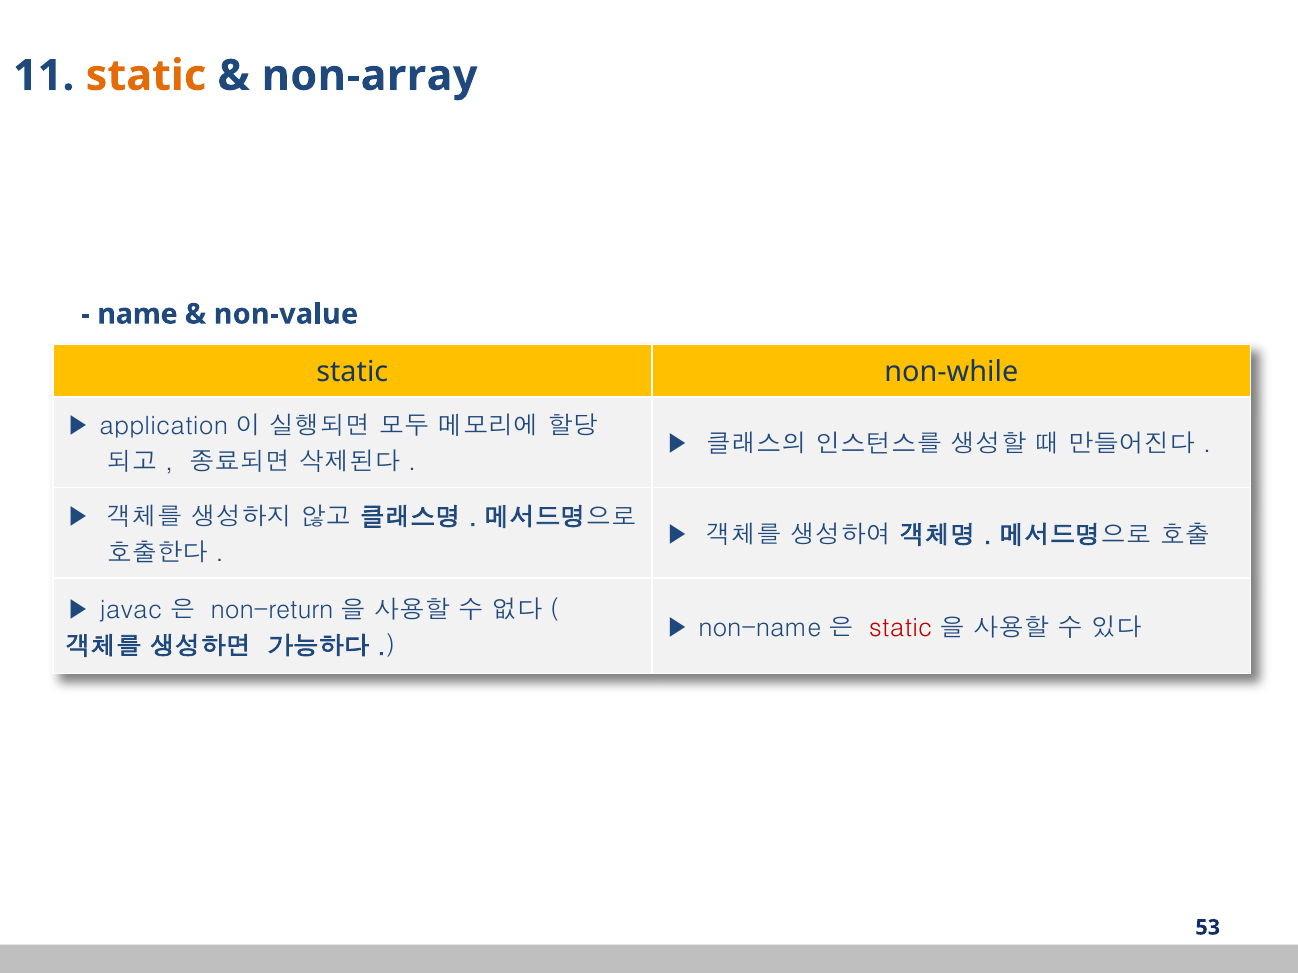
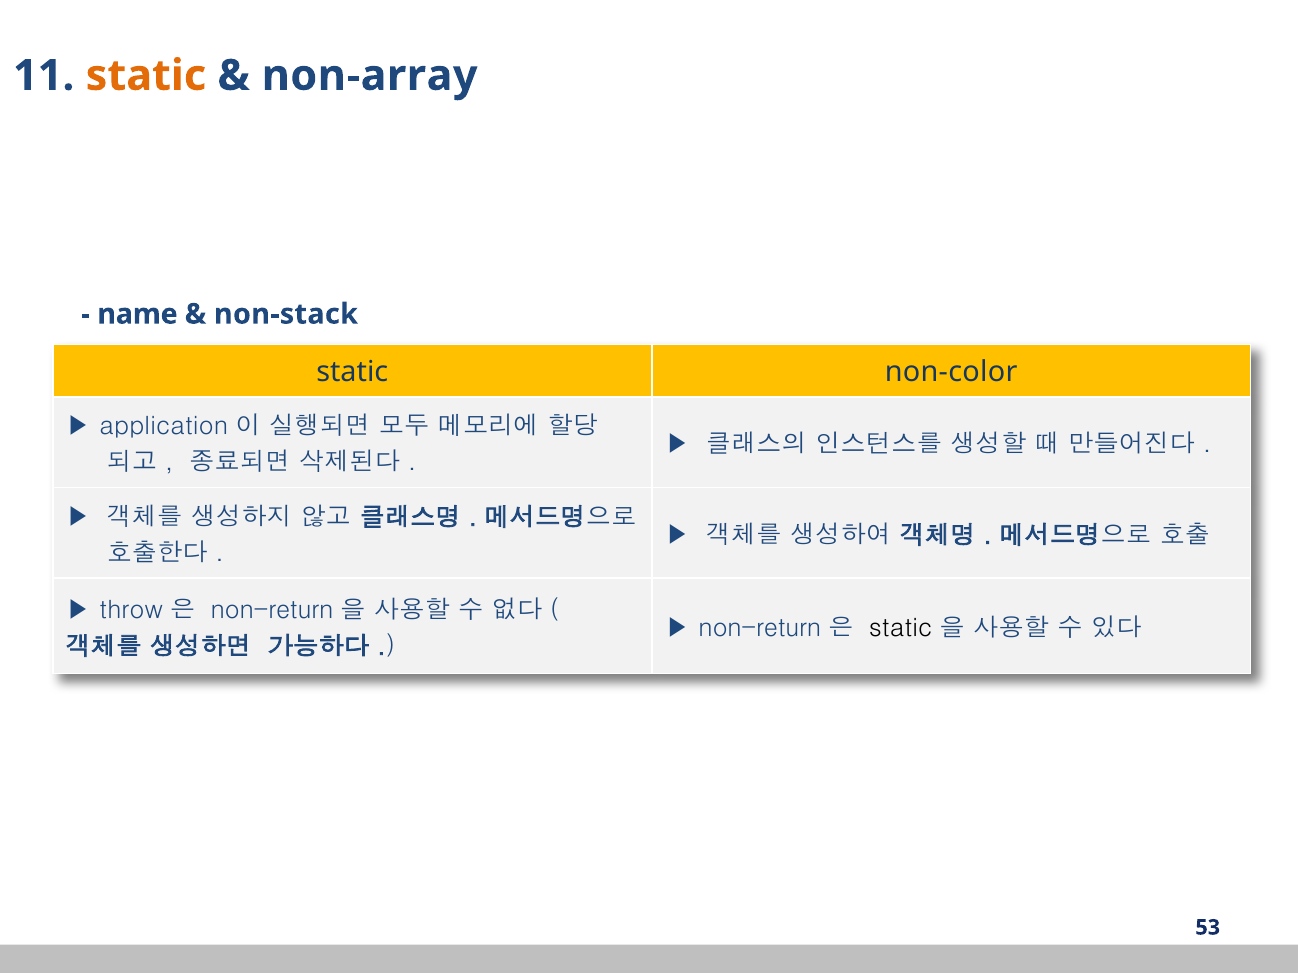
non-value: non-value -> non-stack
non-while: non-while -> non-color
javac: javac -> throw
non-name at (760, 629): non-name -> non-return
static at (901, 629) colour: red -> black
